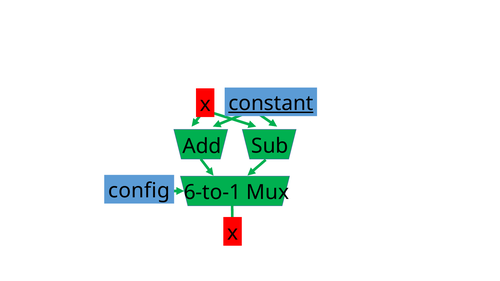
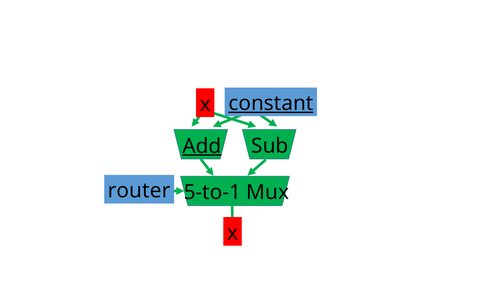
Add underline: none -> present
config: config -> router
6-to-1: 6-to-1 -> 5-to-1
